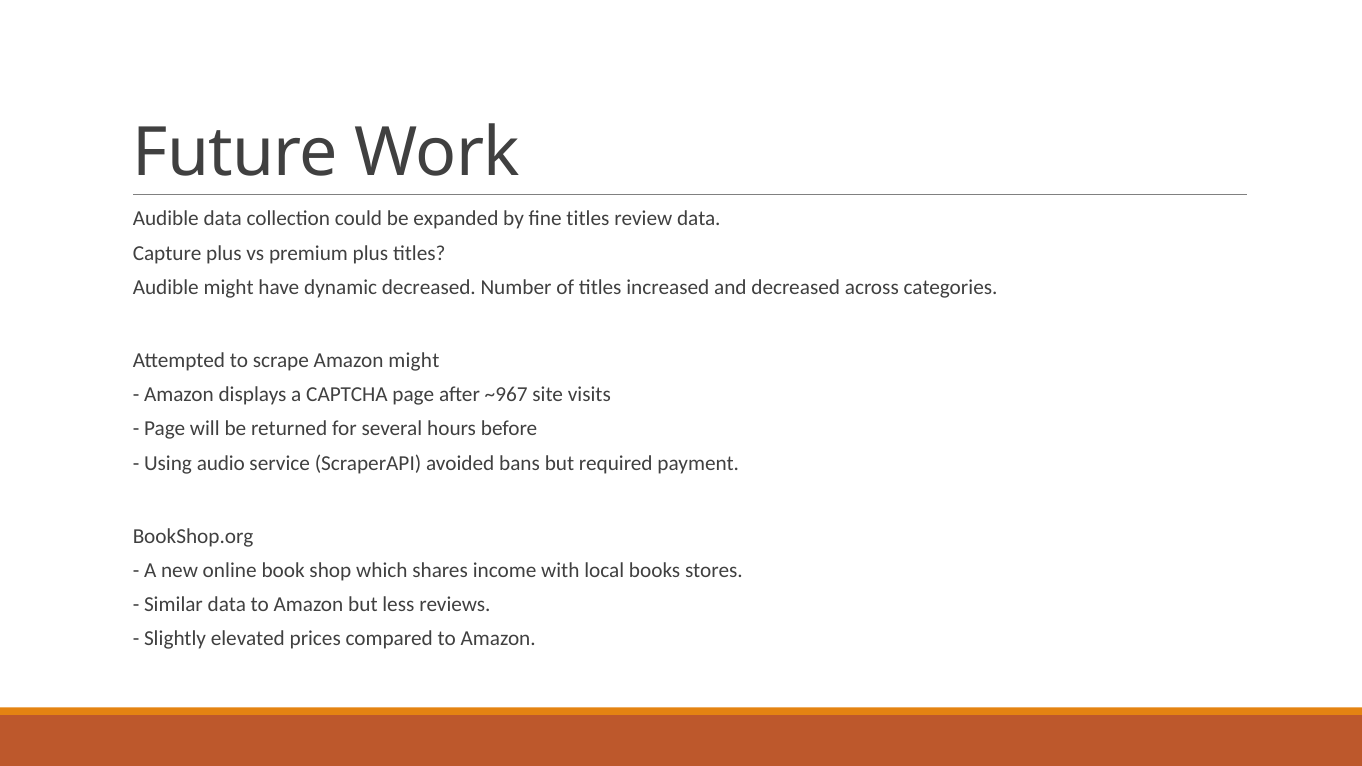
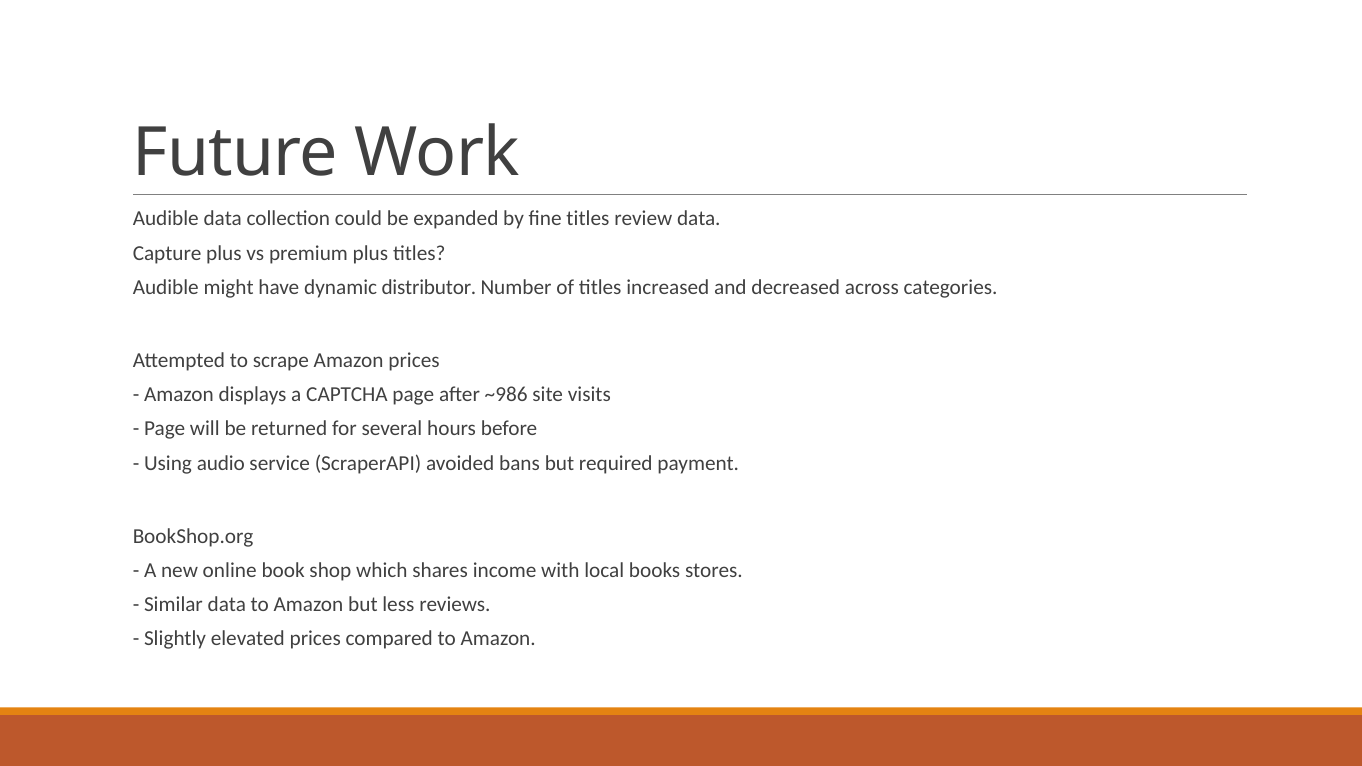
dynamic decreased: decreased -> distributor
Amazon might: might -> prices
~967: ~967 -> ~986
